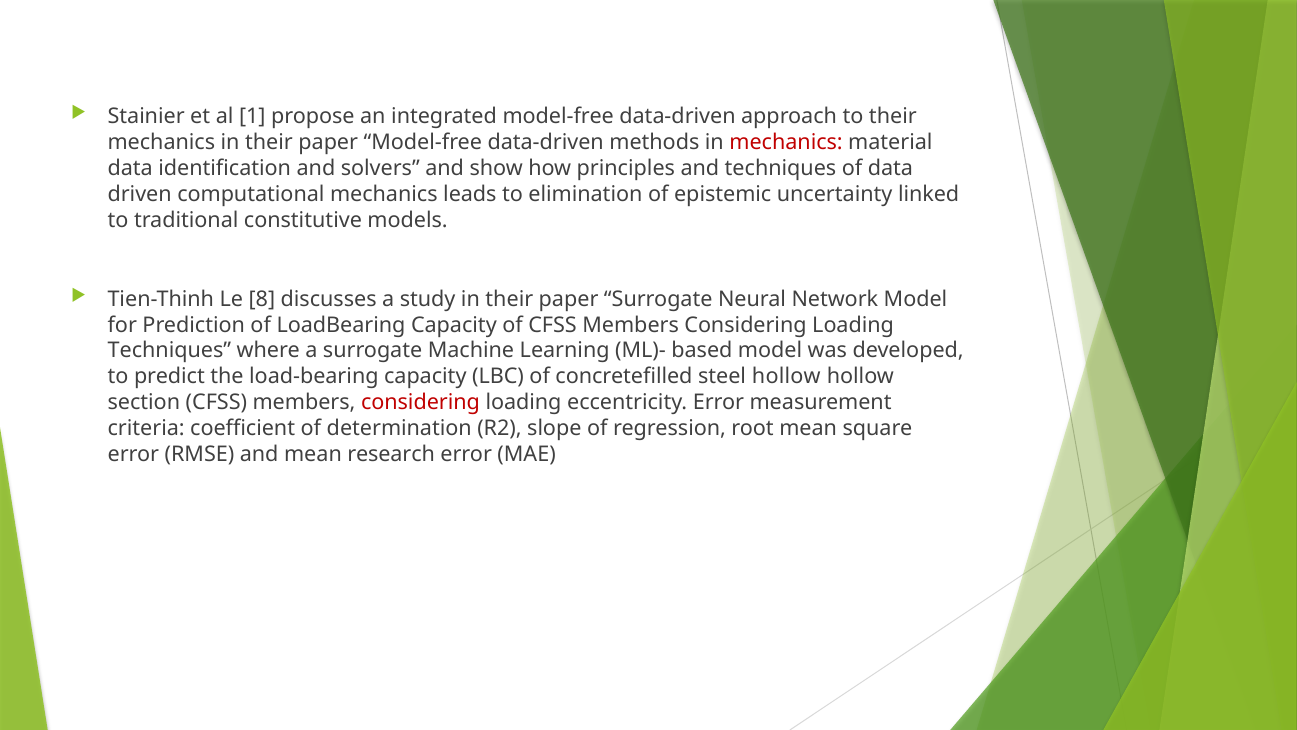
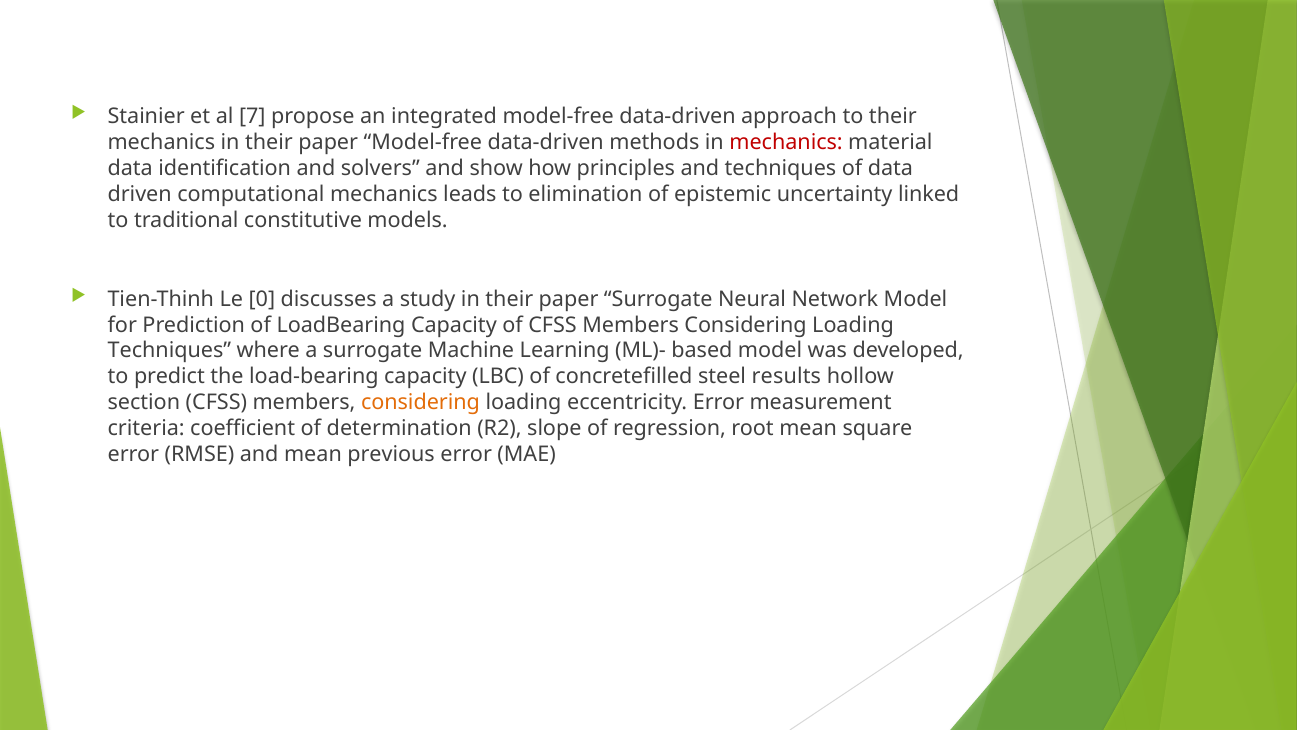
1: 1 -> 7
8: 8 -> 0
steel hollow: hollow -> results
considering at (420, 402) colour: red -> orange
research: research -> previous
